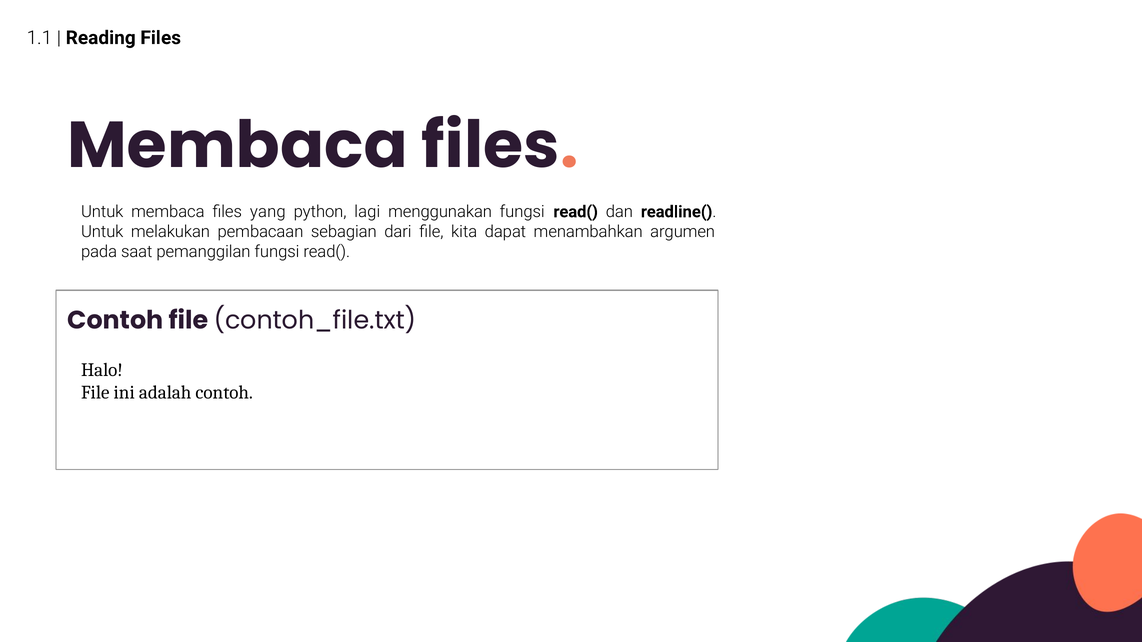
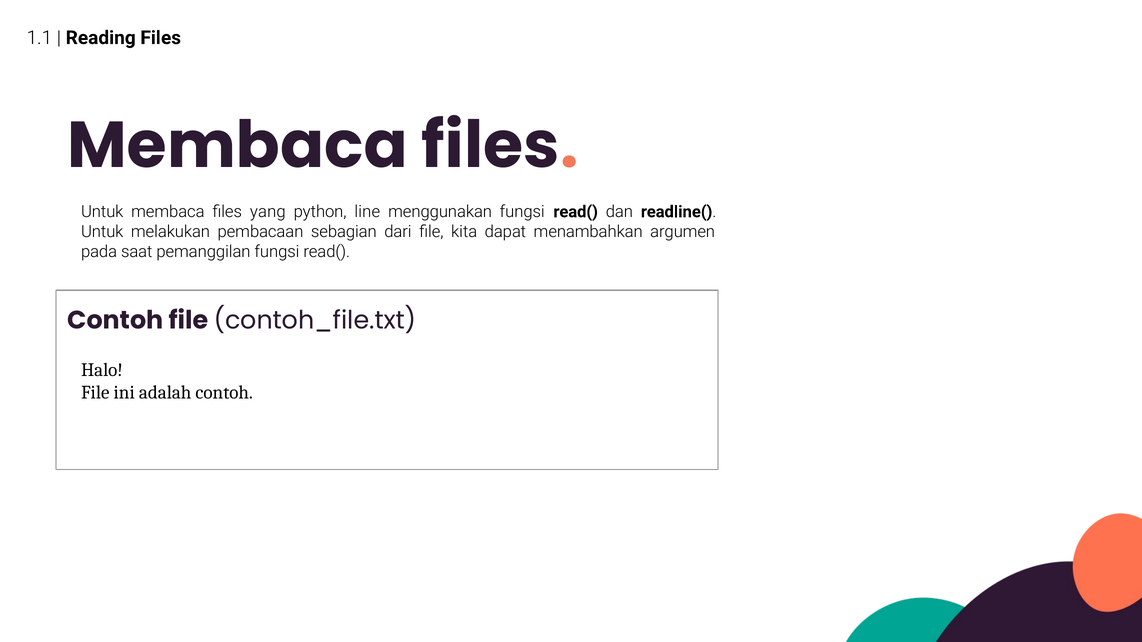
lagi: lagi -> line
